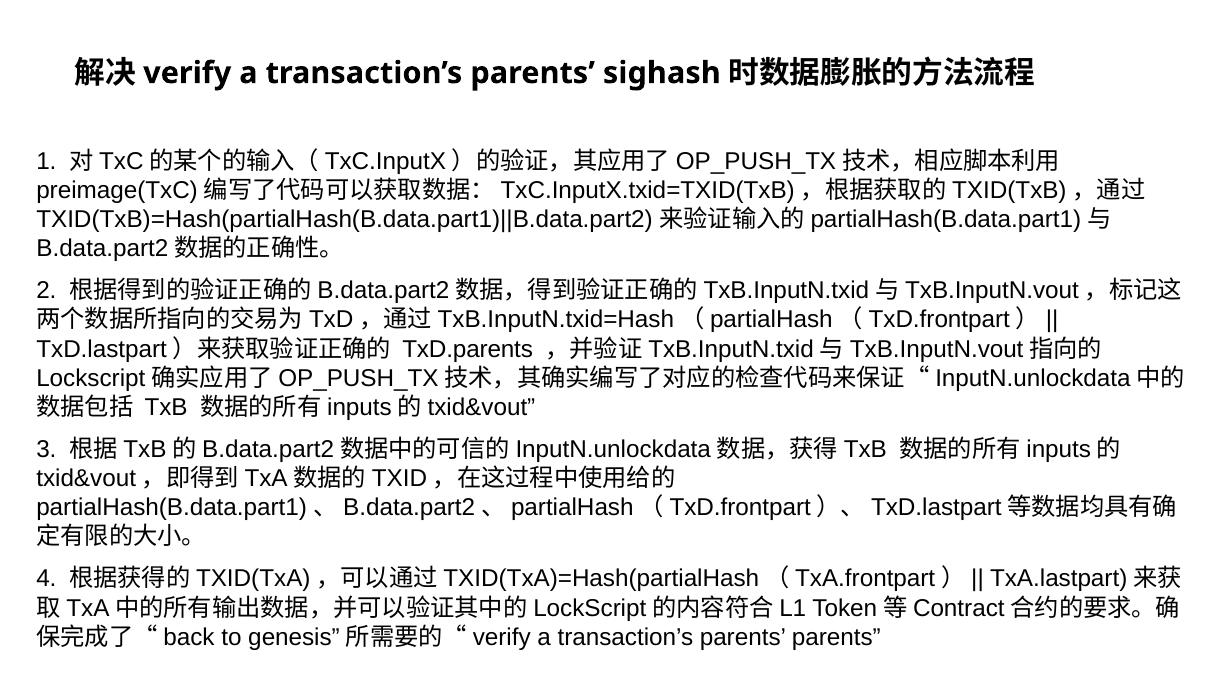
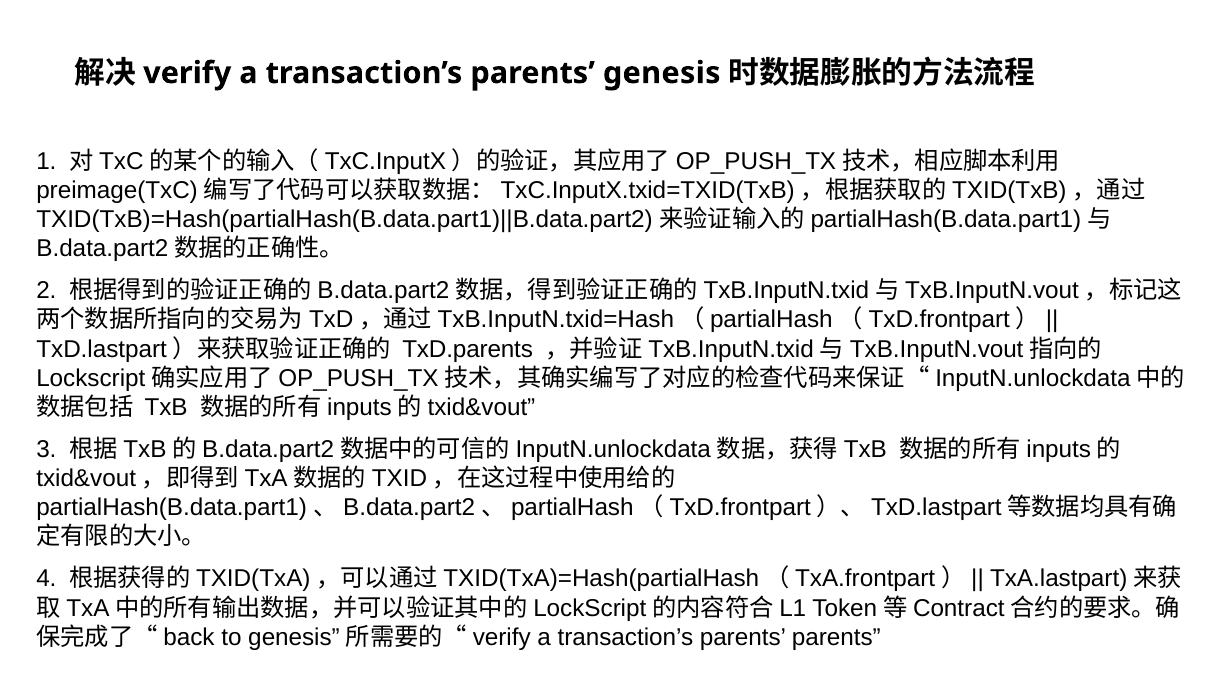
sighash: sighash -> genesis
